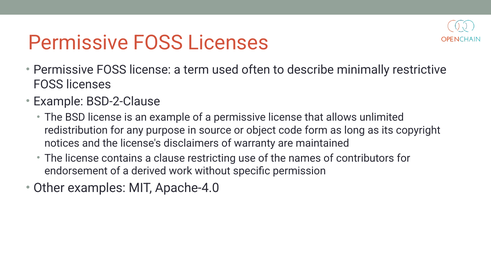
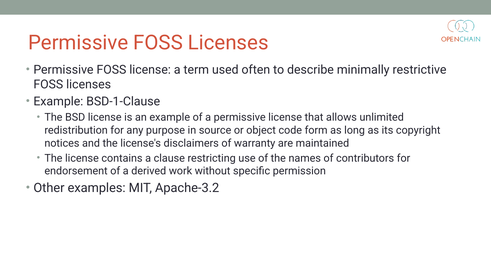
BSD-2-Clause: BSD-2-Clause -> BSD-1-Clause
Apache-4.0: Apache-4.0 -> Apache-3.2
